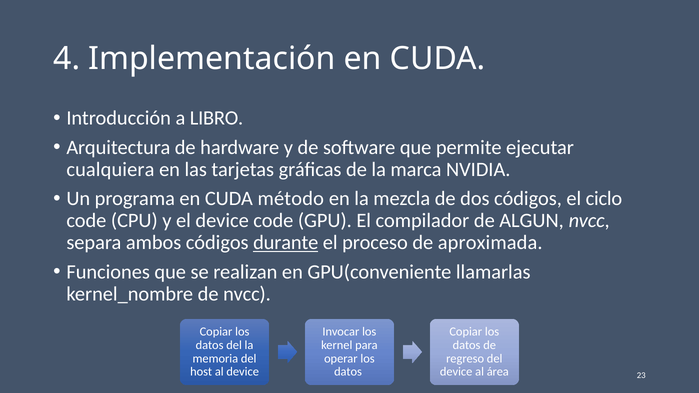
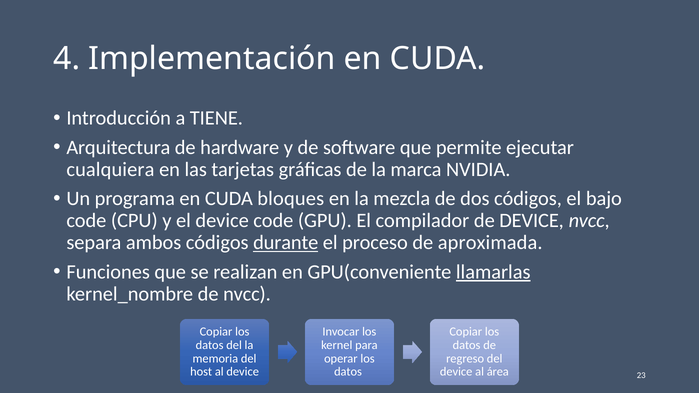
LIBRO: LIBRO -> TIENE
método: método -> bloques
ciclo: ciclo -> bajo
de ALGUN: ALGUN -> DEVICE
llamarlas underline: none -> present
